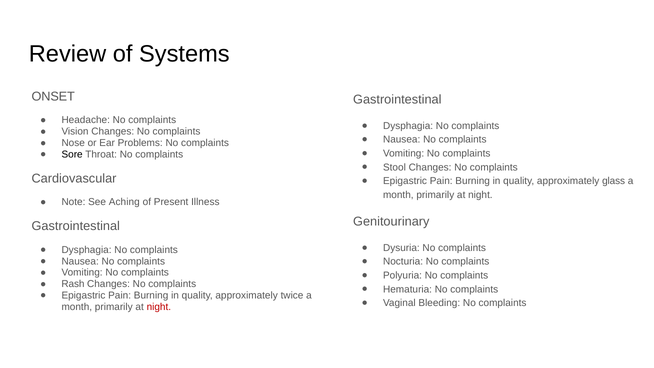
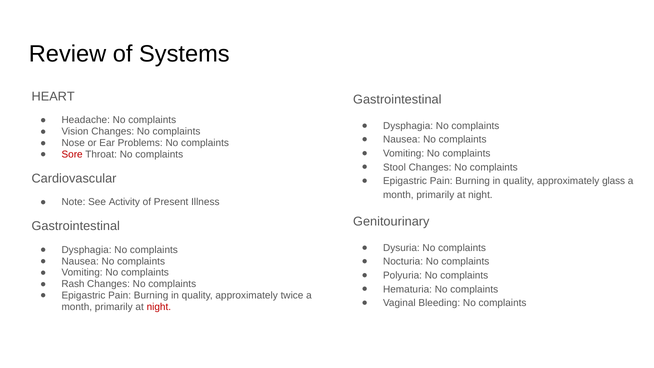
ONSET: ONSET -> HEART
Sore colour: black -> red
Aching: Aching -> Activity
